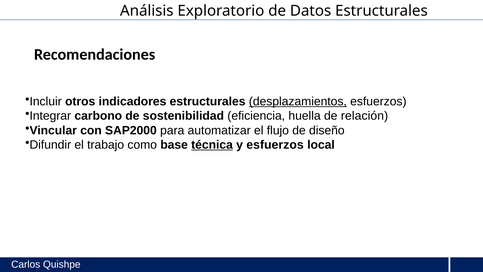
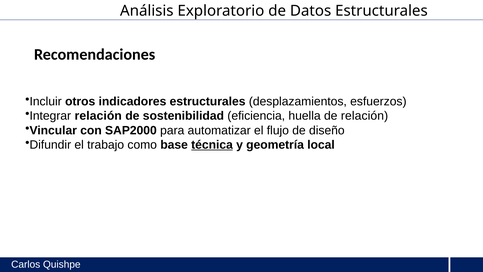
desplazamientos underline: present -> none
Integrar carbono: carbono -> relación
y esfuerzos: esfuerzos -> geometría
